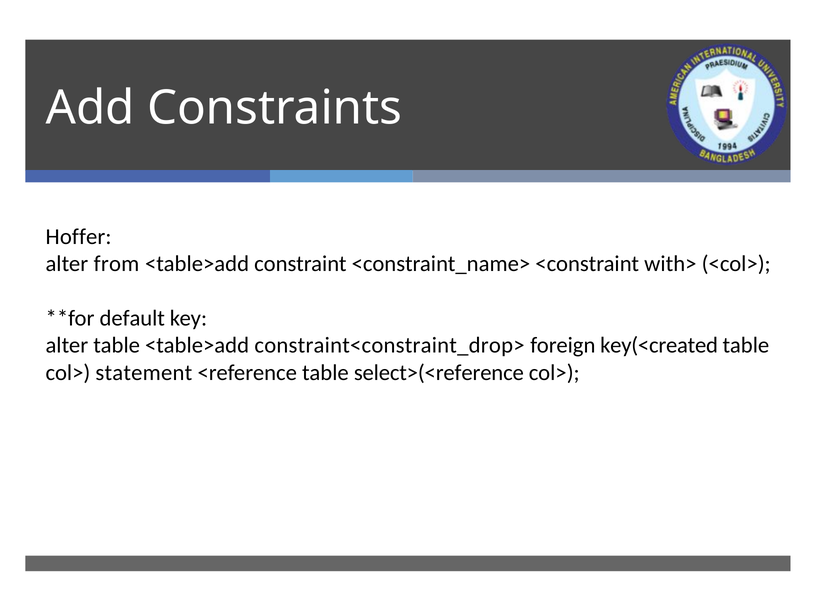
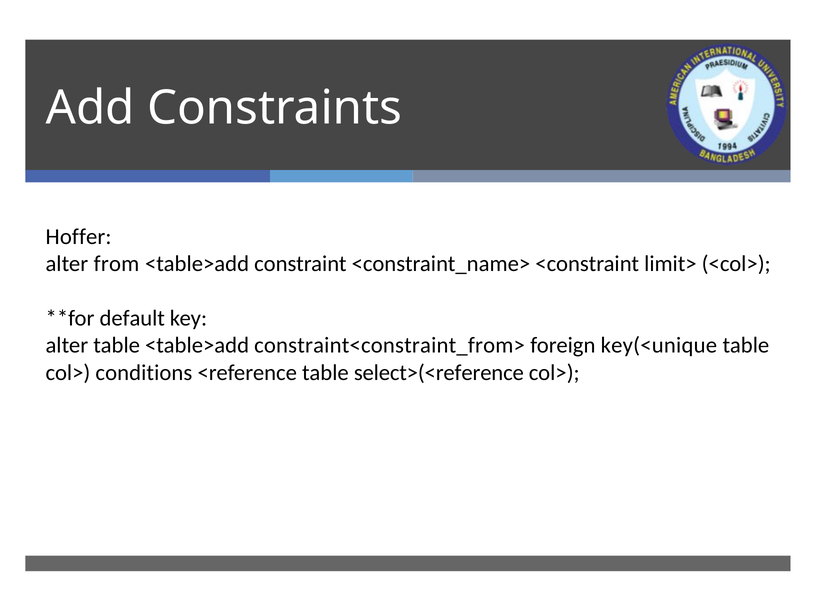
with>: with> -> limit>
constraint<constraint_drop>: constraint<constraint_drop> -> constraint<constraint_from>
key(<created: key(<created -> key(<unique
statement: statement -> conditions
